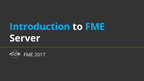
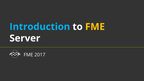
FME at (95, 27) colour: light blue -> yellow
